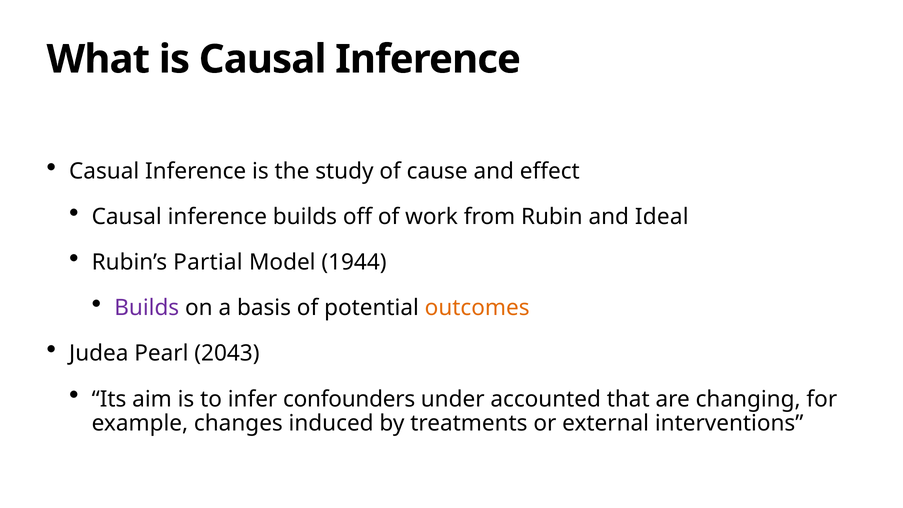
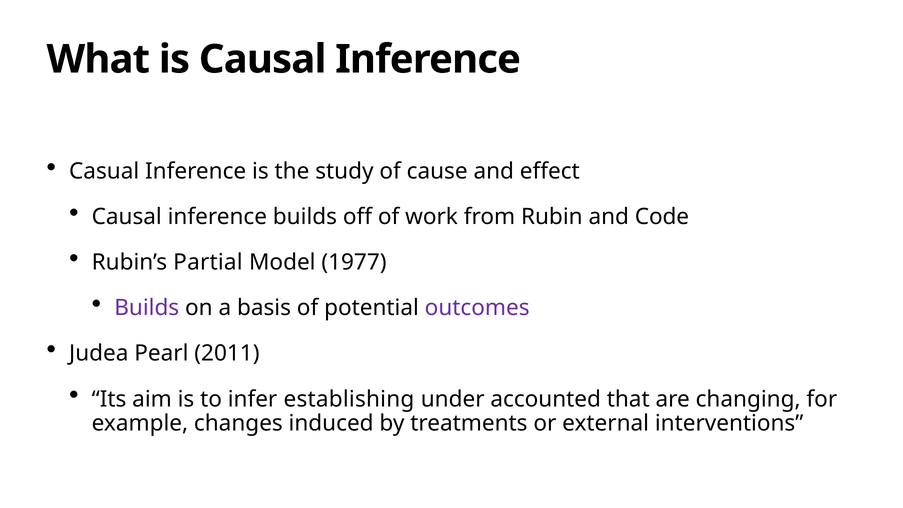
Ideal: Ideal -> Code
1944: 1944 -> 1977
outcomes colour: orange -> purple
2043: 2043 -> 2011
confounders: confounders -> establishing
